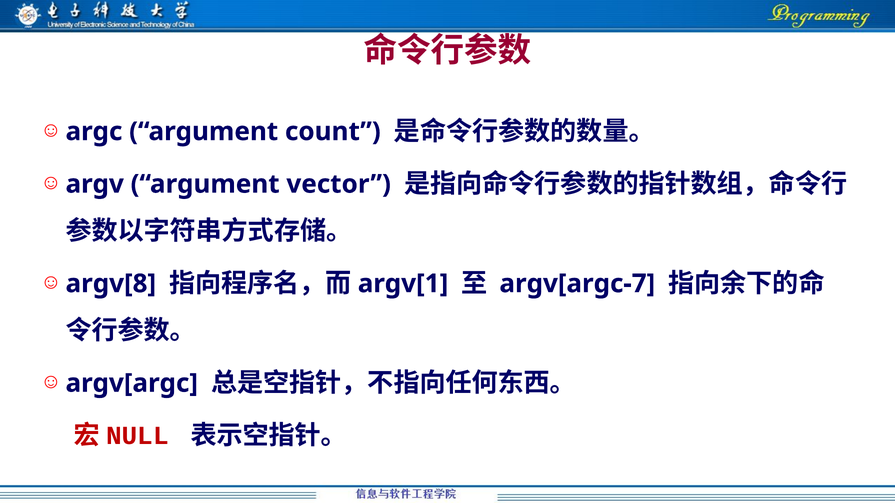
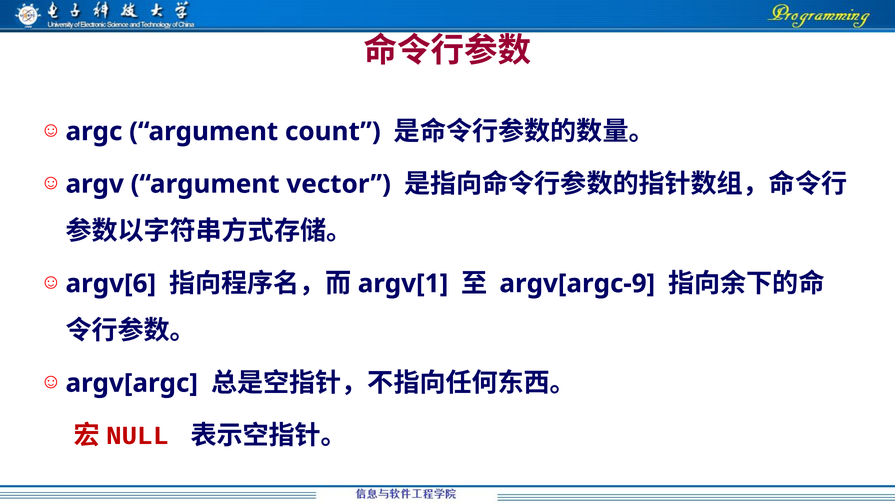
argv[8: argv[8 -> argv[6
argv[argc-7: argv[argc-7 -> argv[argc-9
